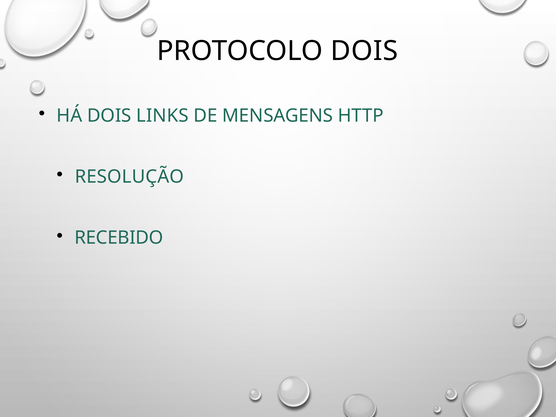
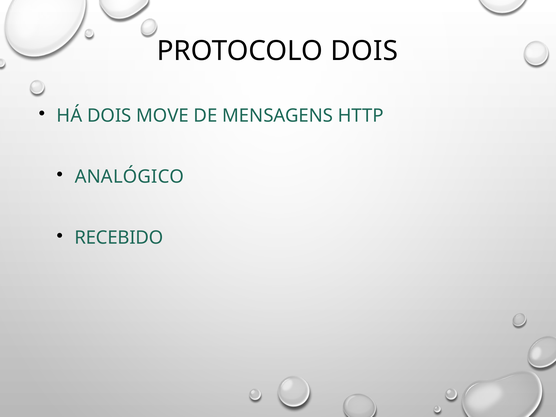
LINKS: LINKS -> MOVE
RESOLUÇÃO: RESOLUÇÃO -> ANALÓGICO
